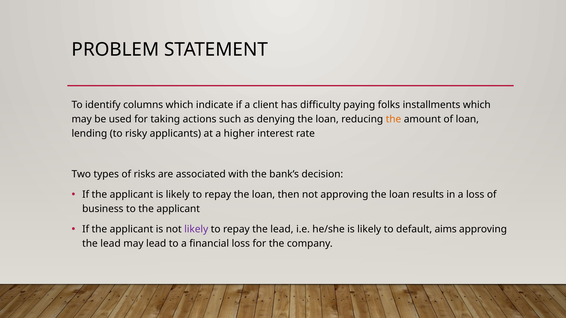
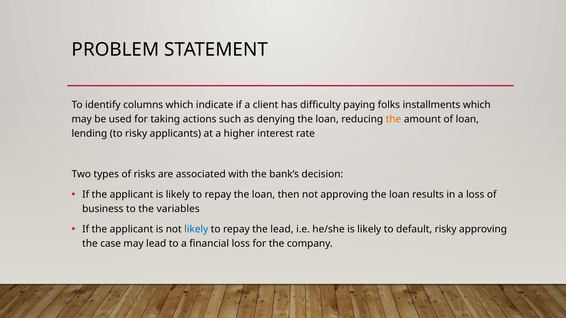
to the applicant: applicant -> variables
likely at (196, 229) colour: purple -> blue
default aims: aims -> risky
lead at (111, 244): lead -> case
